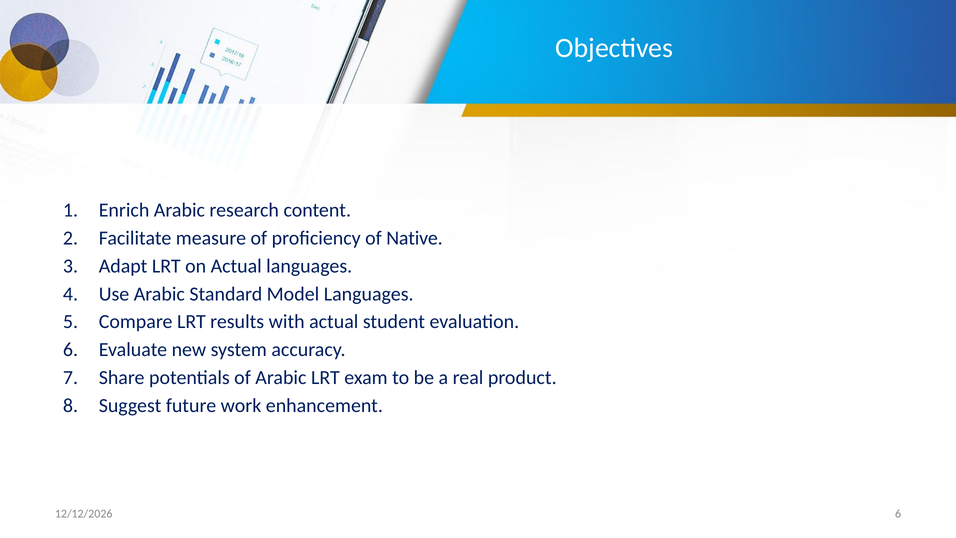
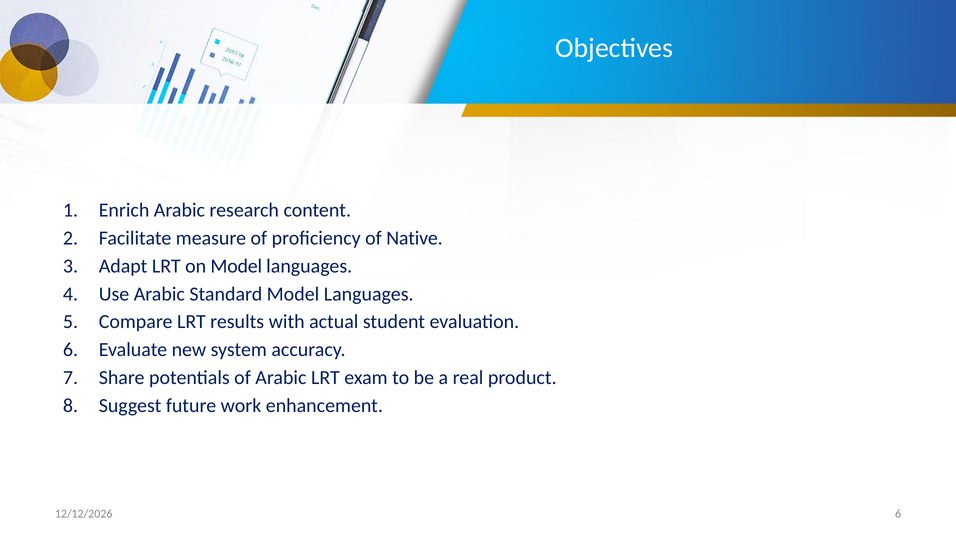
on Actual: Actual -> Model
